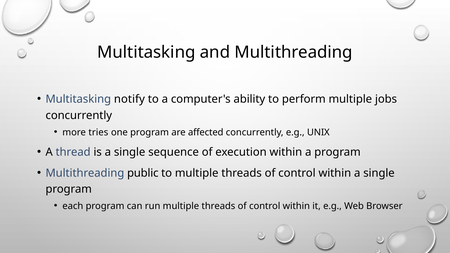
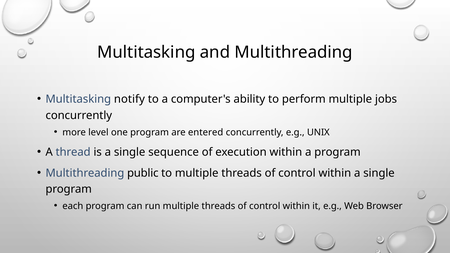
tries: tries -> level
affected: affected -> entered
